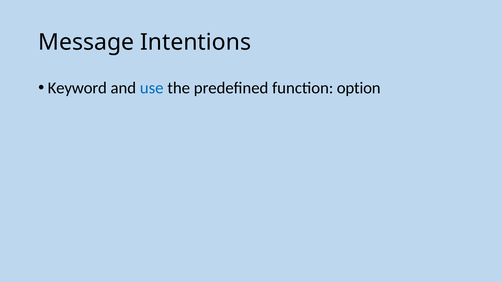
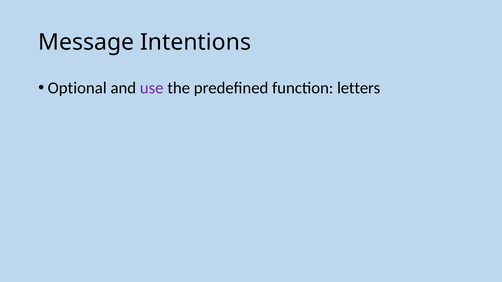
Keyword: Keyword -> Optional
use colour: blue -> purple
option: option -> letters
